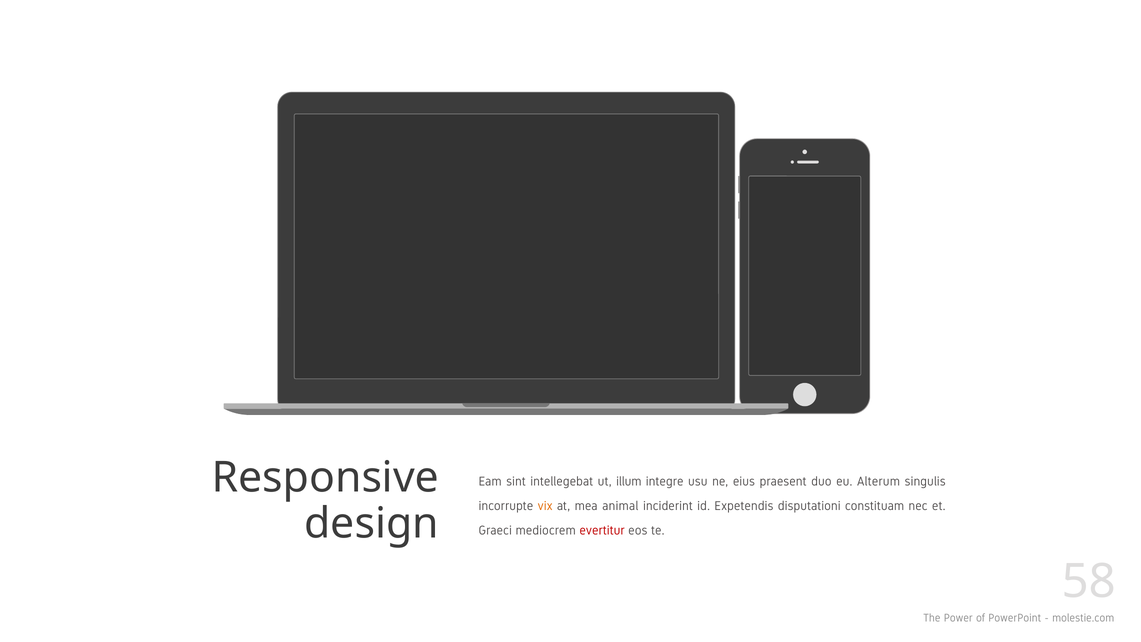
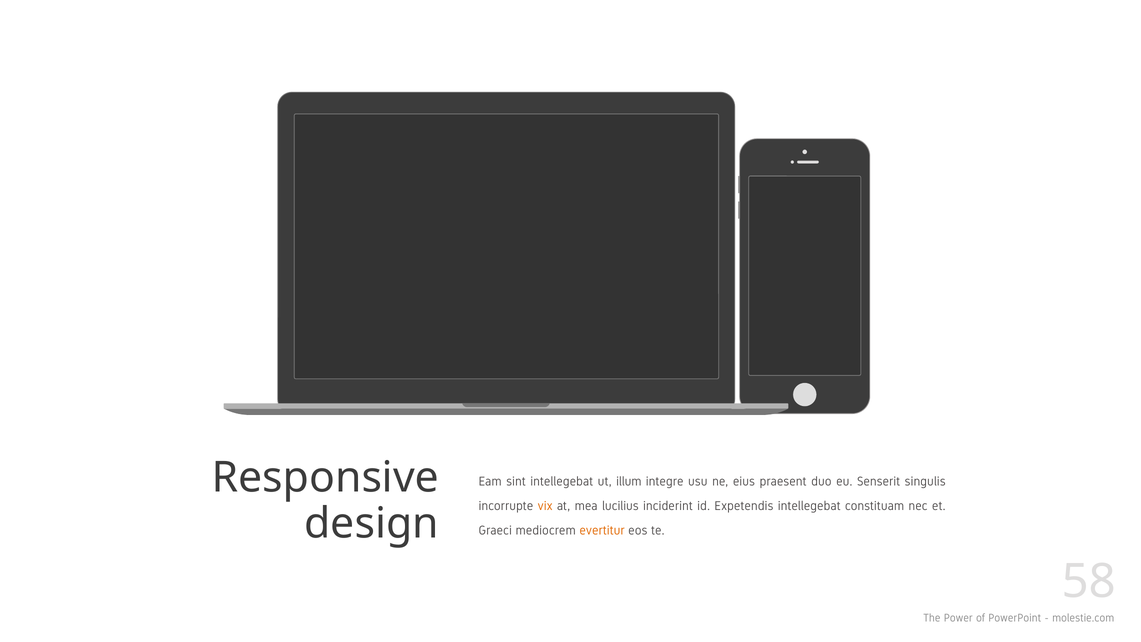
Alterum: Alterum -> Senserit
animal: animal -> lucilius
Expetendis disputationi: disputationi -> intellegebat
evertitur colour: red -> orange
